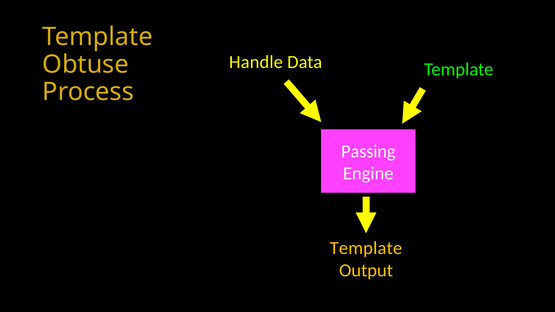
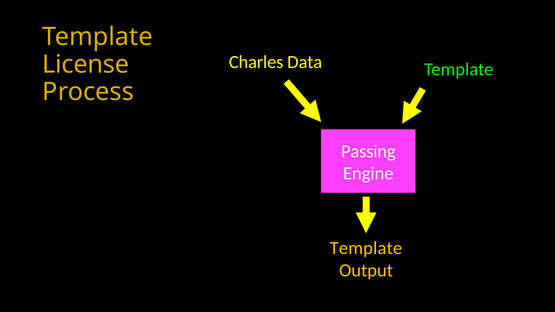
Handle: Handle -> Charles
Obtuse: Obtuse -> License
